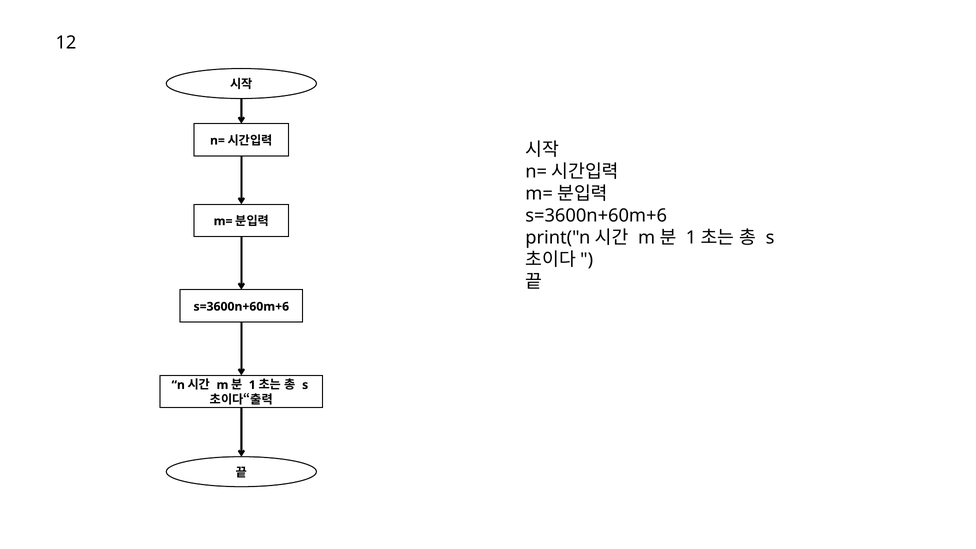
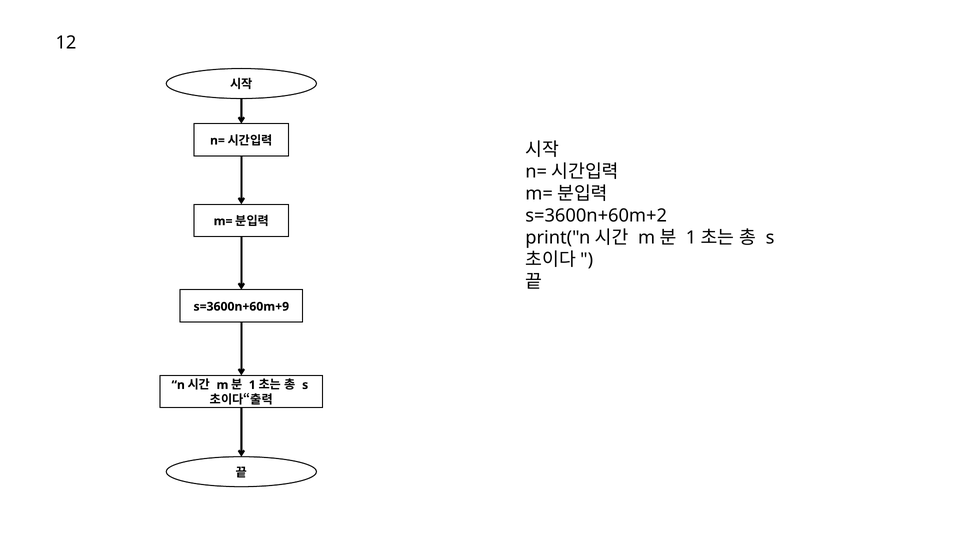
s=3600n+60m+6 at (596, 216): s=3600n+60m+6 -> s=3600n+60m+2
s=3600n+60m+6 at (241, 307): s=3600n+60m+6 -> s=3600n+60m+9
